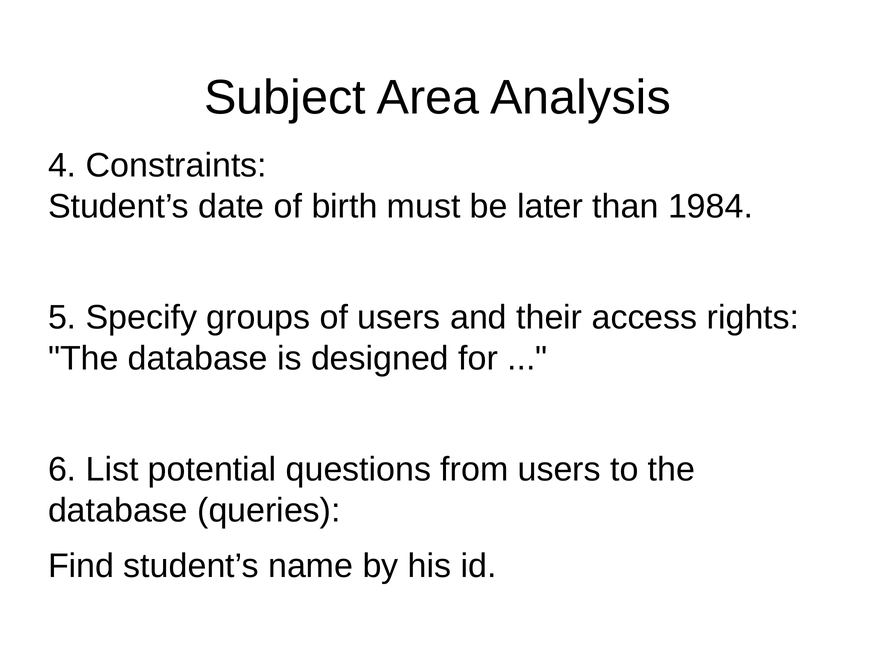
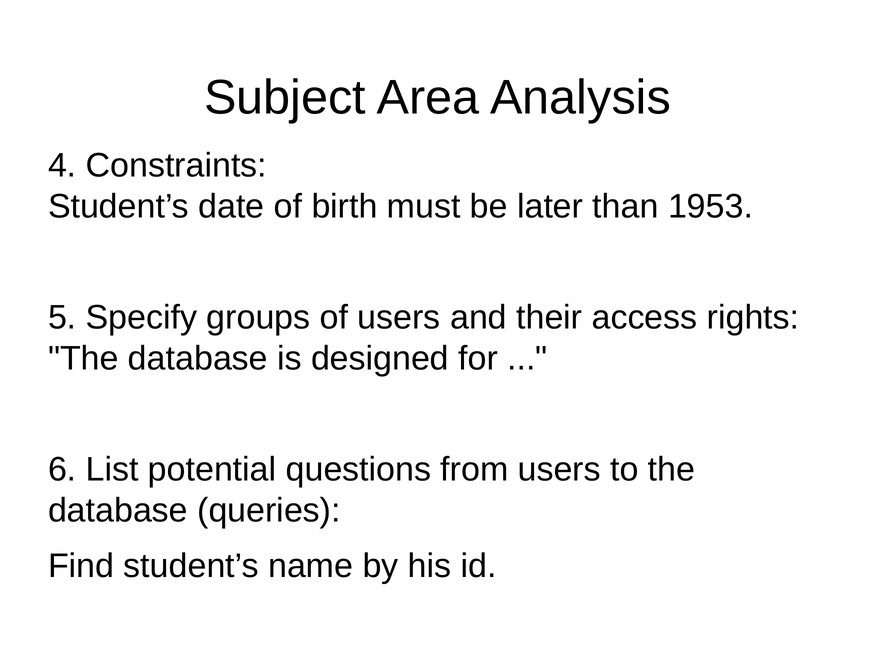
1984: 1984 -> 1953
